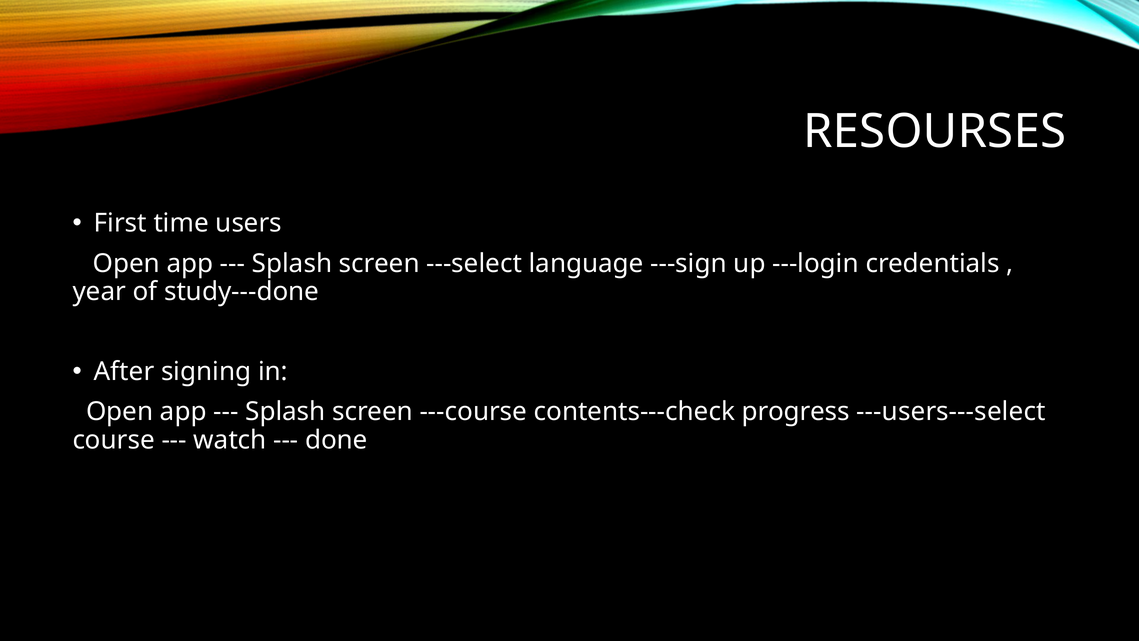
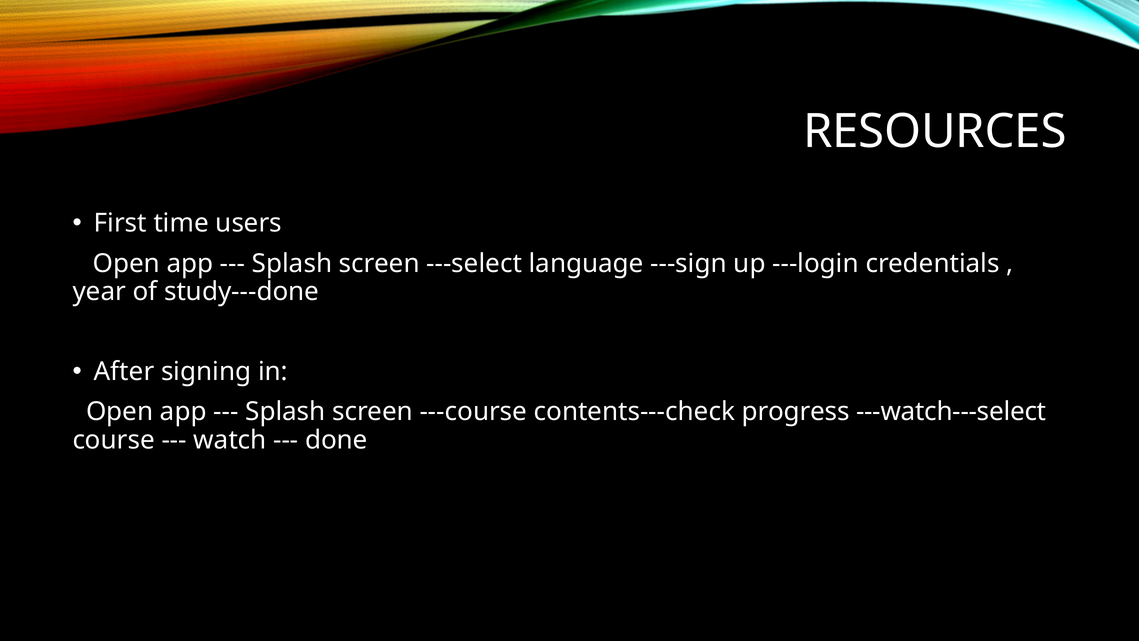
RESOURSES: RESOURSES -> RESOURCES
---users---select: ---users---select -> ---watch---select
